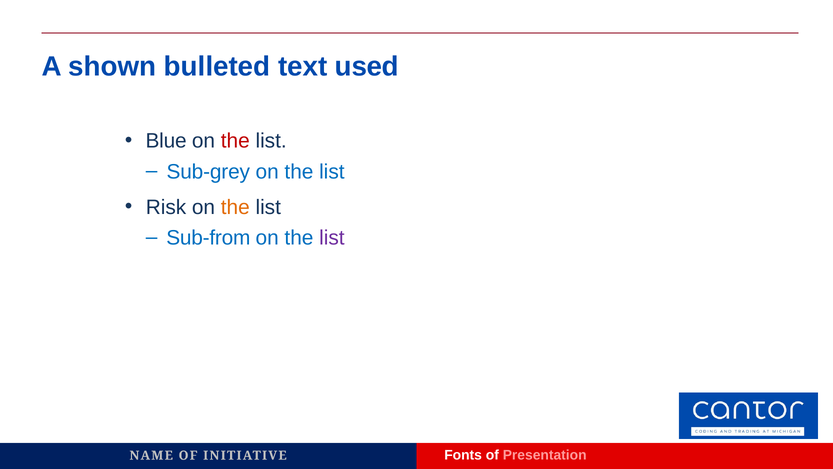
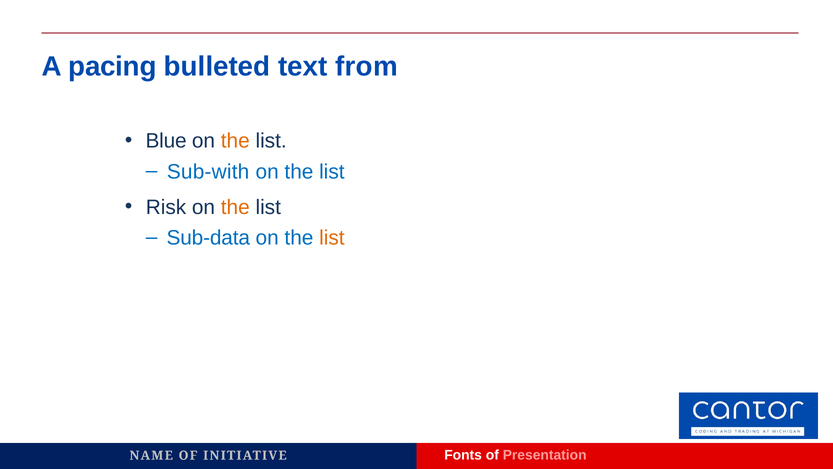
shown: shown -> pacing
used: used -> from
the at (235, 141) colour: red -> orange
Sub-grey: Sub-grey -> Sub-with
Sub-from: Sub-from -> Sub-data
list at (332, 238) colour: purple -> orange
